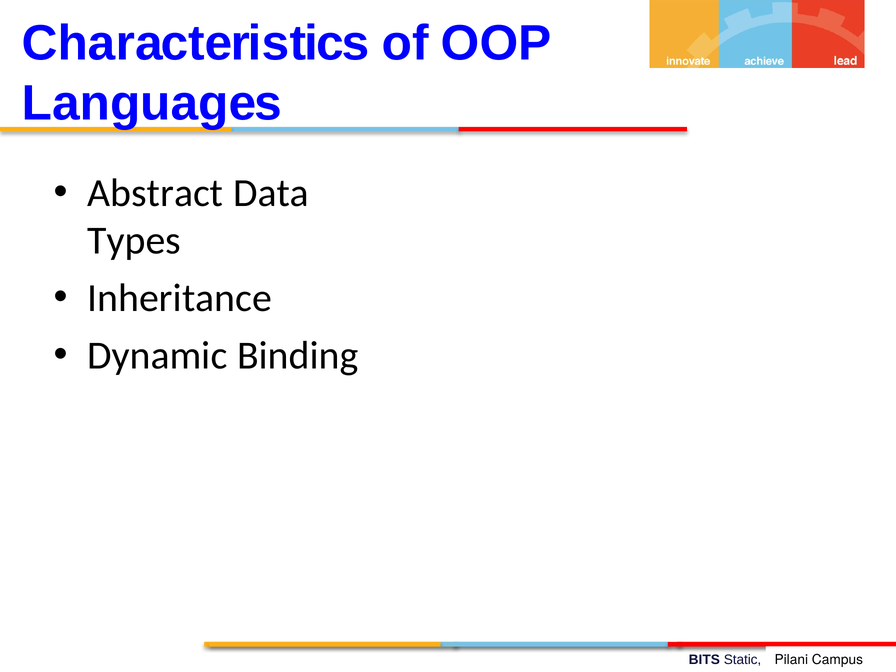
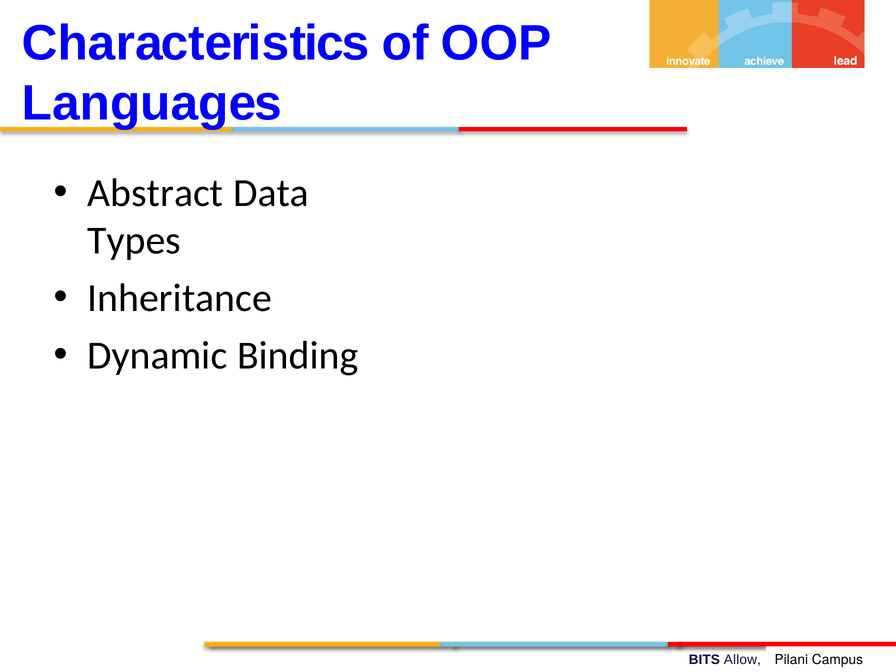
Static: Static -> Allow
